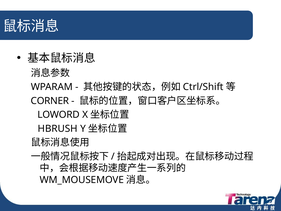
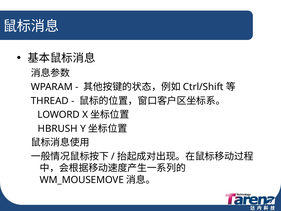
CORNER: CORNER -> THREAD
